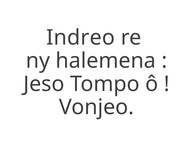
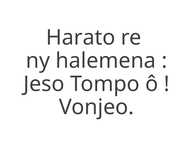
Indreo: Indreo -> Harato
